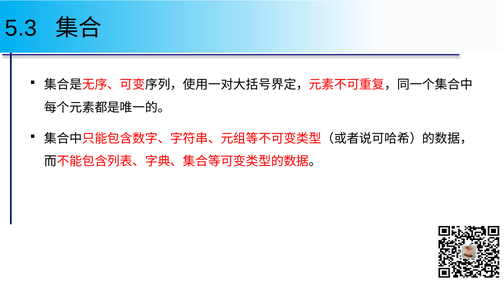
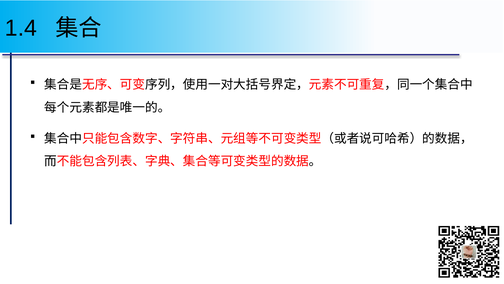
5.3: 5.3 -> 1.4
